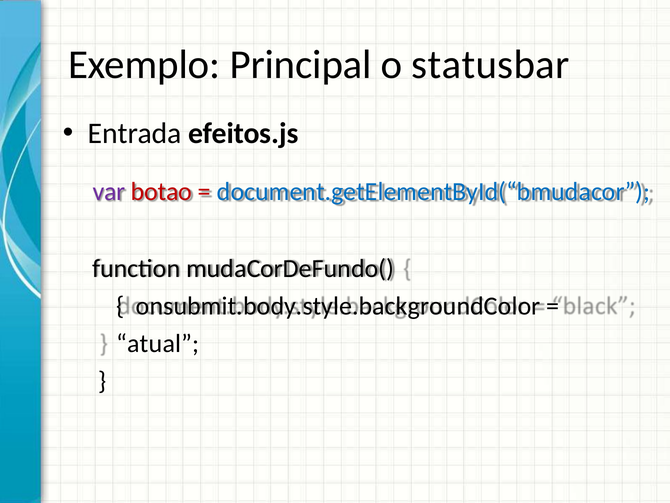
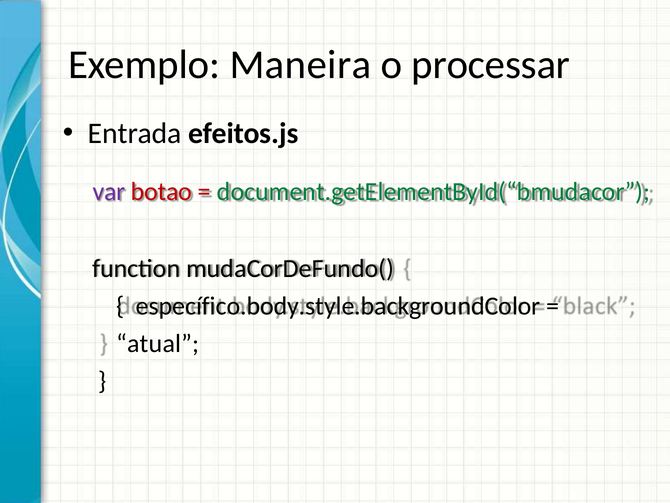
Principal: Principal -> Maneira
statusbar: statusbar -> processar
document.getElementById(“bmudacor colour: blue -> green
onsubmit.body.style.backgroundColor: onsubmit.body.style.backgroundColor -> específico.body.style.backgroundColor
